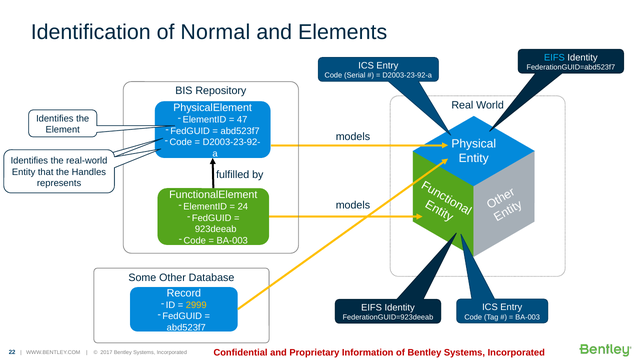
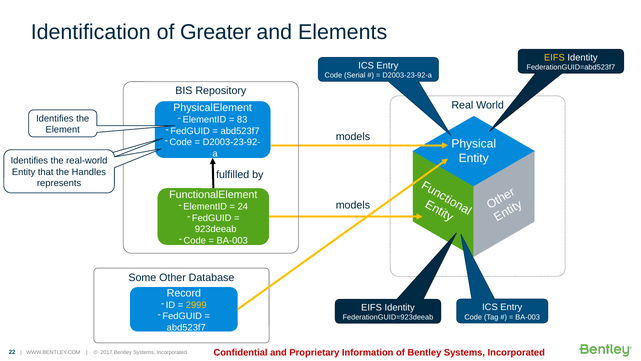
Normal: Normal -> Greater
EIFS at (554, 57) colour: light blue -> yellow
47: 47 -> 83
